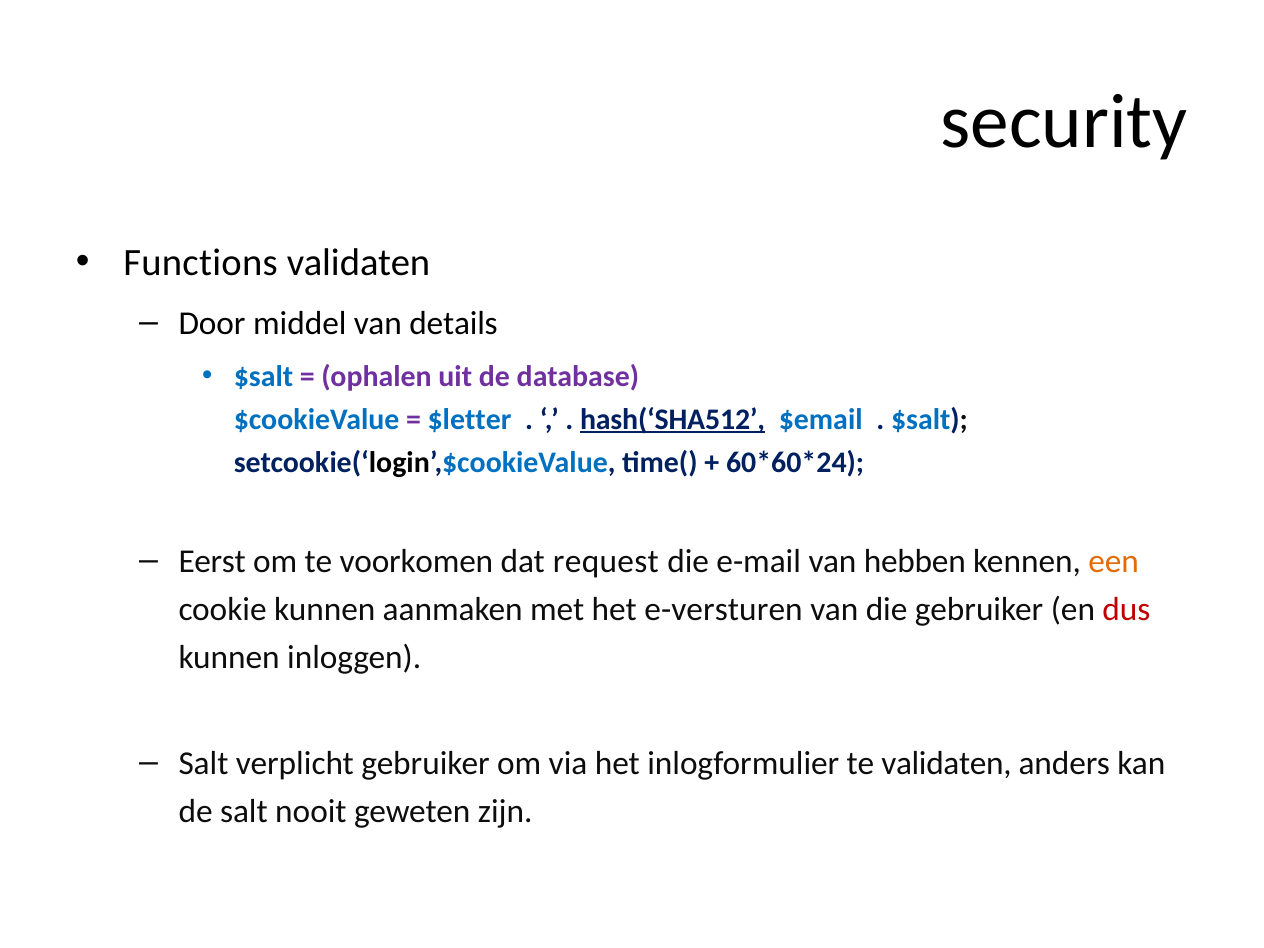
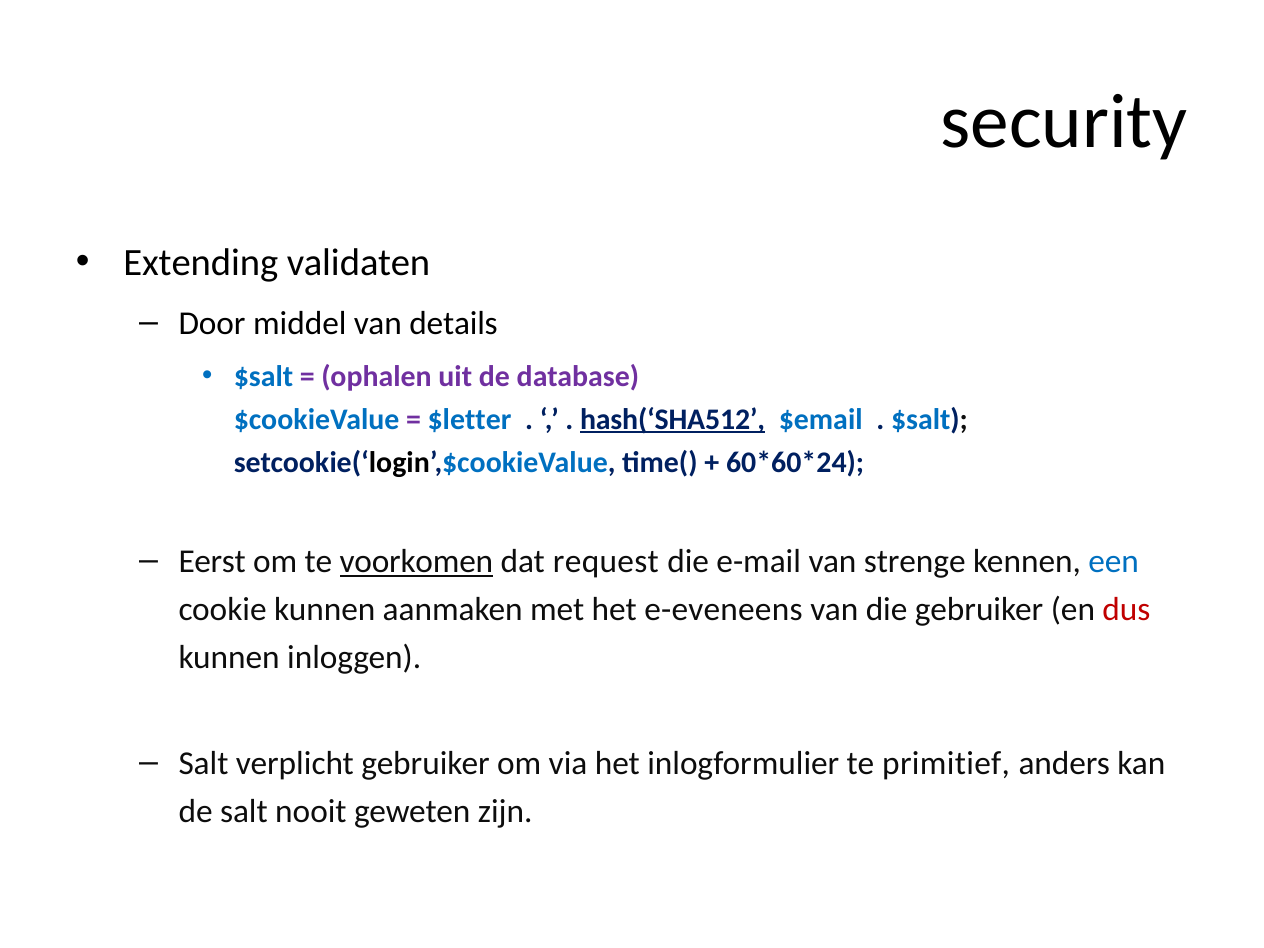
Functions: Functions -> Extending
voorkomen underline: none -> present
hebben: hebben -> strenge
een colour: orange -> blue
e-versturen: e-versturen -> e-eveneens
te validaten: validaten -> primitief
